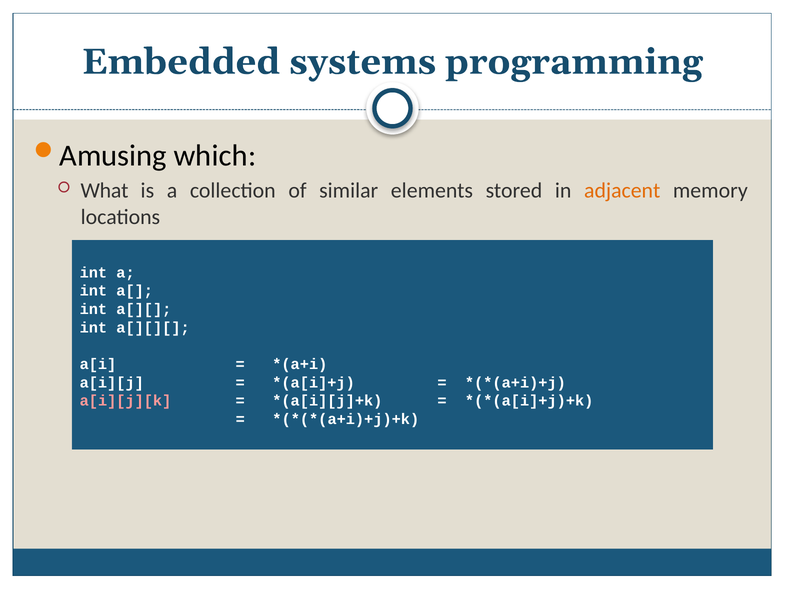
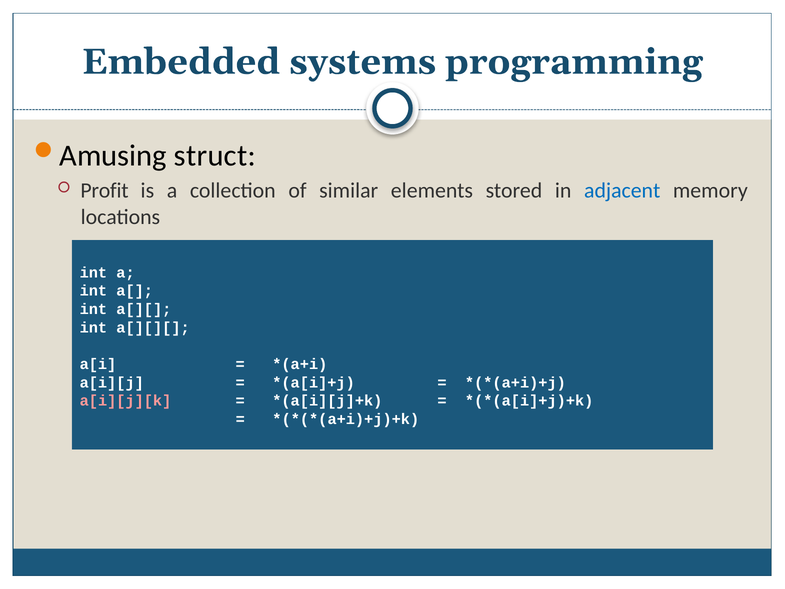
which: which -> struct
What: What -> Profit
adjacent colour: orange -> blue
